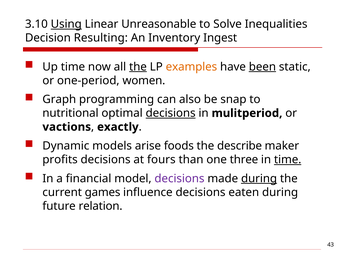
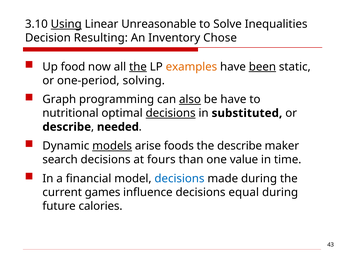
Ingest: Ingest -> Chose
Up time: time -> food
women: women -> solving
also underline: none -> present
be snap: snap -> have
mulitperiod: mulitperiod -> substituted
vactions at (67, 127): vactions -> describe
exactly: exactly -> needed
models underline: none -> present
profits: profits -> search
three: three -> value
time at (288, 160) underline: present -> none
decisions at (179, 179) colour: purple -> blue
during at (259, 179) underline: present -> none
eaten: eaten -> equal
relation: relation -> calories
